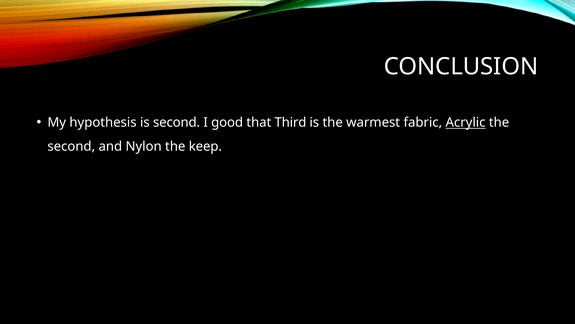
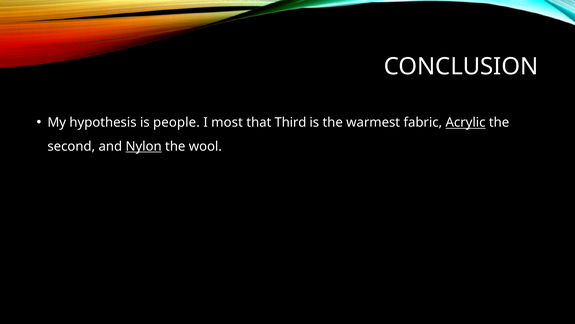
is second: second -> people
good: good -> most
Nylon underline: none -> present
keep: keep -> wool
